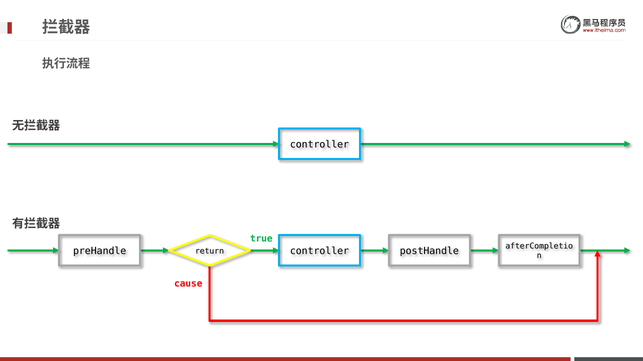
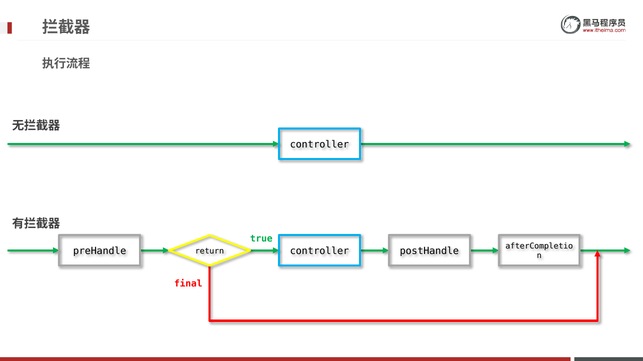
cause: cause -> final
